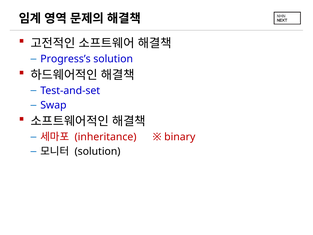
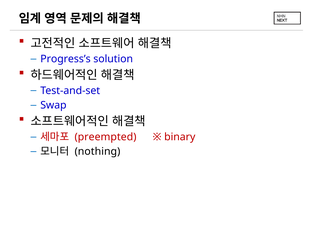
inheritance: inheritance -> preempted
solution at (98, 151): solution -> nothing
